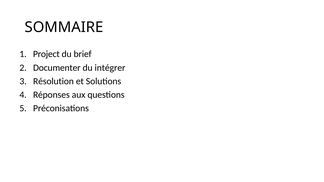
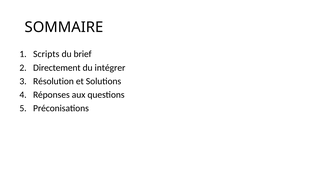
Project: Project -> Scripts
Documenter: Documenter -> Directement
